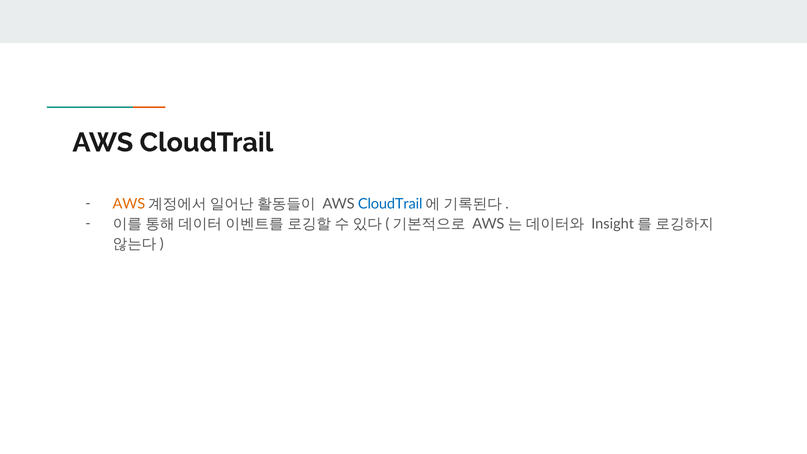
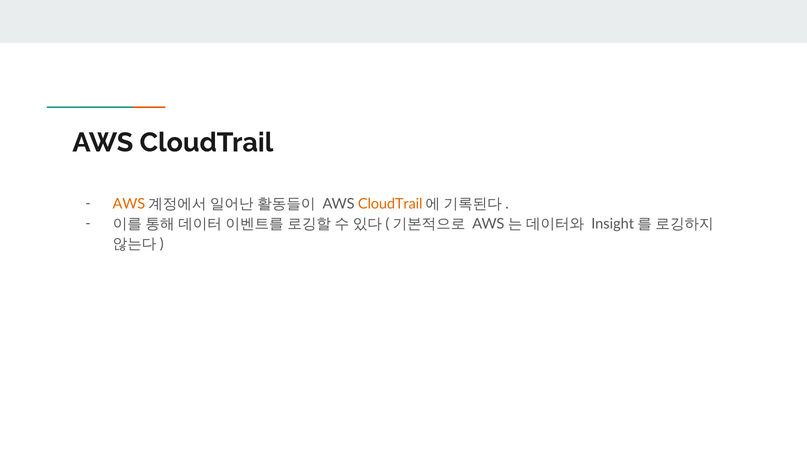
CloudTrail at (390, 204) colour: blue -> orange
